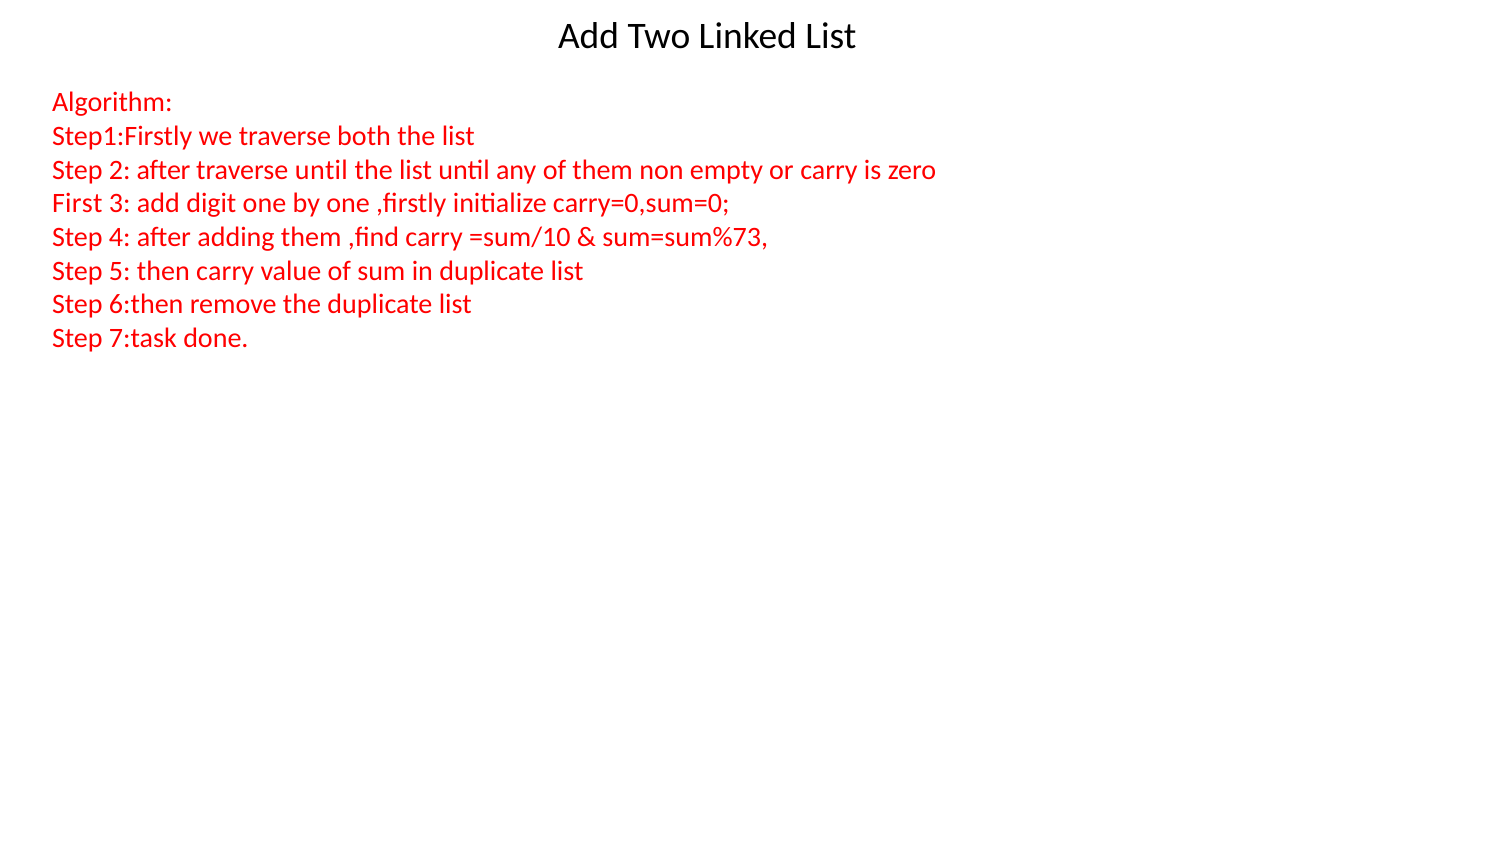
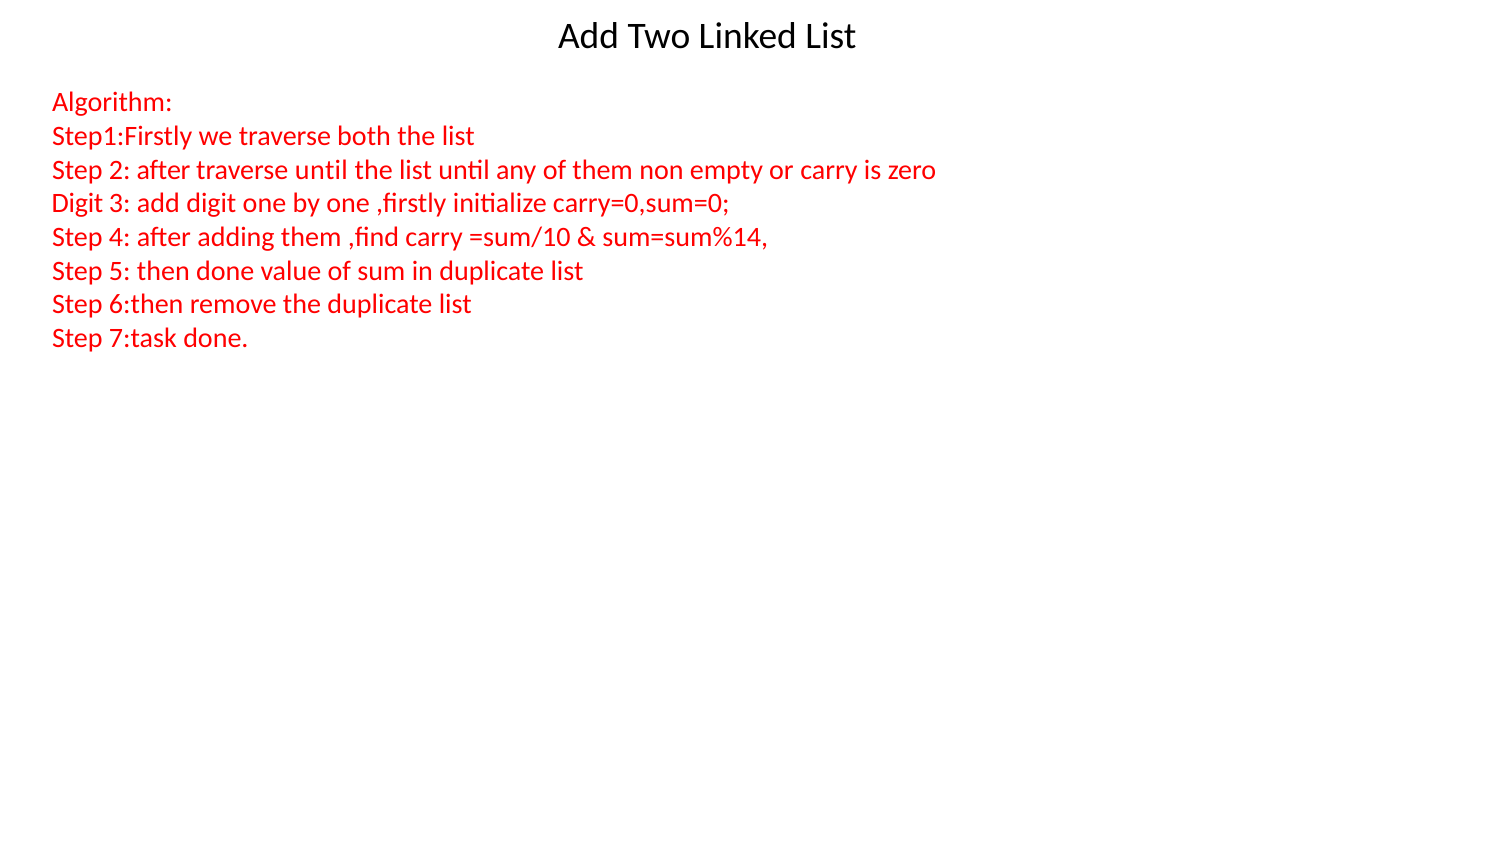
First at (77, 204): First -> Digit
sum=sum%73: sum=sum%73 -> sum=sum%14
then carry: carry -> done
